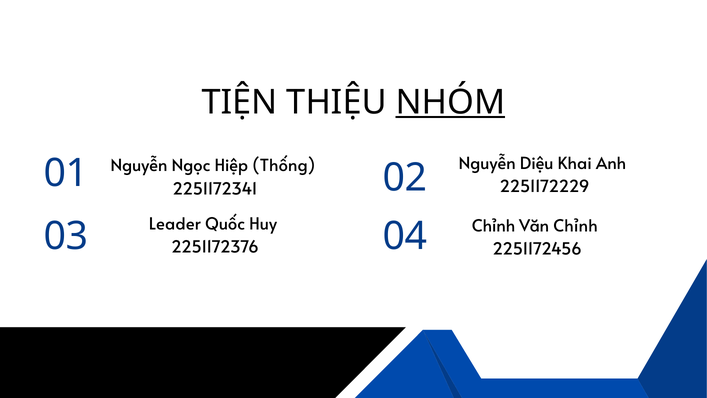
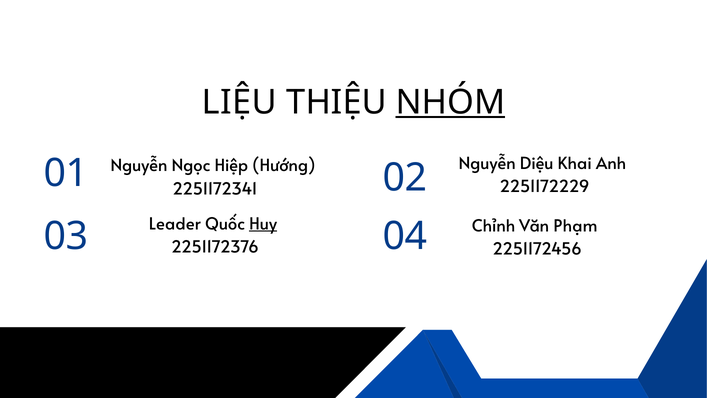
TIỆN: TIỆN -> LIỆU
Thống: Thống -> Hướng
Huy underline: none -> present
Văn Chỉnh: Chỉnh -> Phạm
